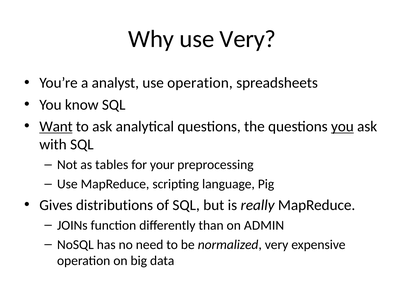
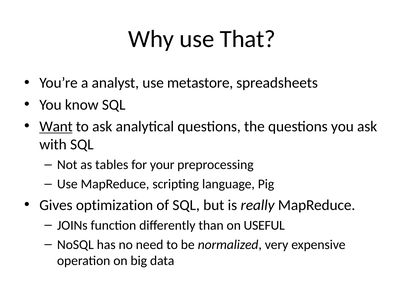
use Very: Very -> That
use operation: operation -> metastore
you at (342, 126) underline: present -> none
distributions: distributions -> optimization
ADMIN: ADMIN -> USEFUL
